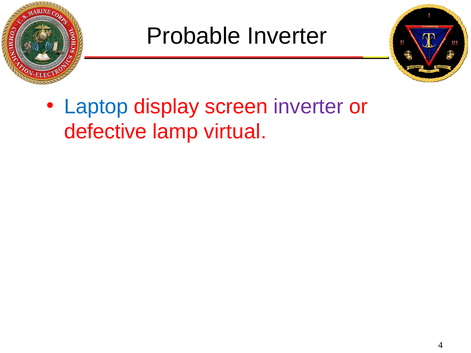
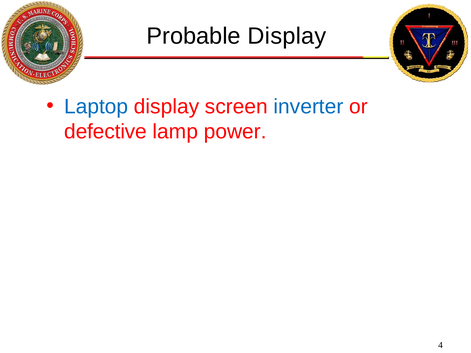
Probable Inverter: Inverter -> Display
inverter at (309, 107) colour: purple -> blue
virtual: virtual -> power
